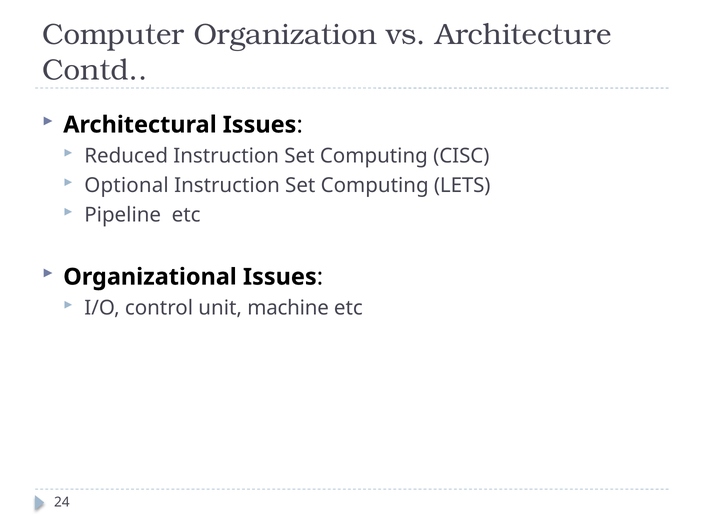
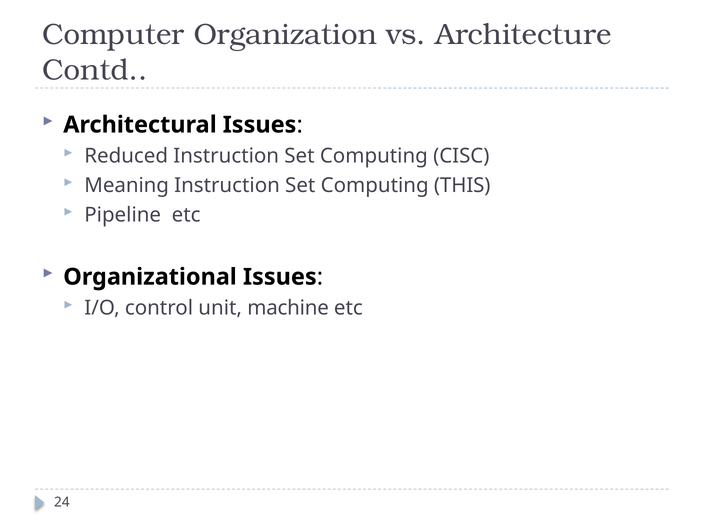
Optional: Optional -> Meaning
LETS: LETS -> THIS
